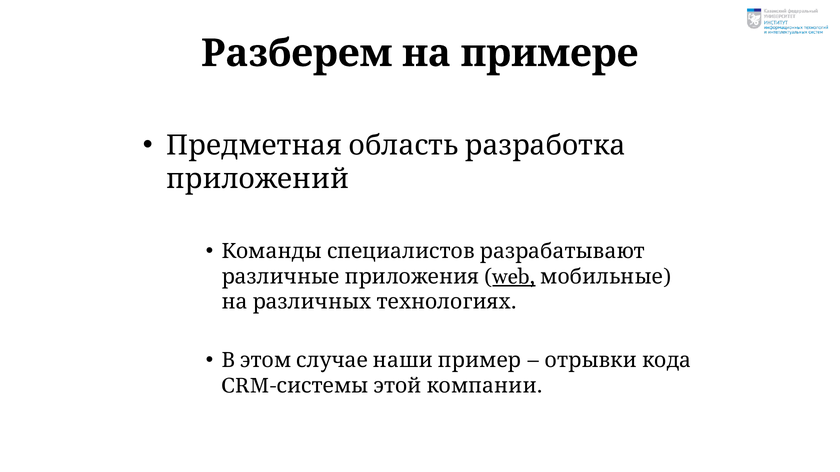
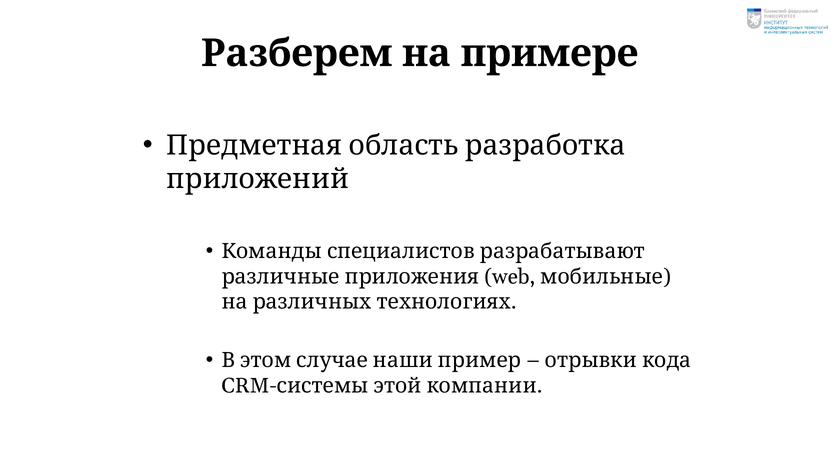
web underline: present -> none
